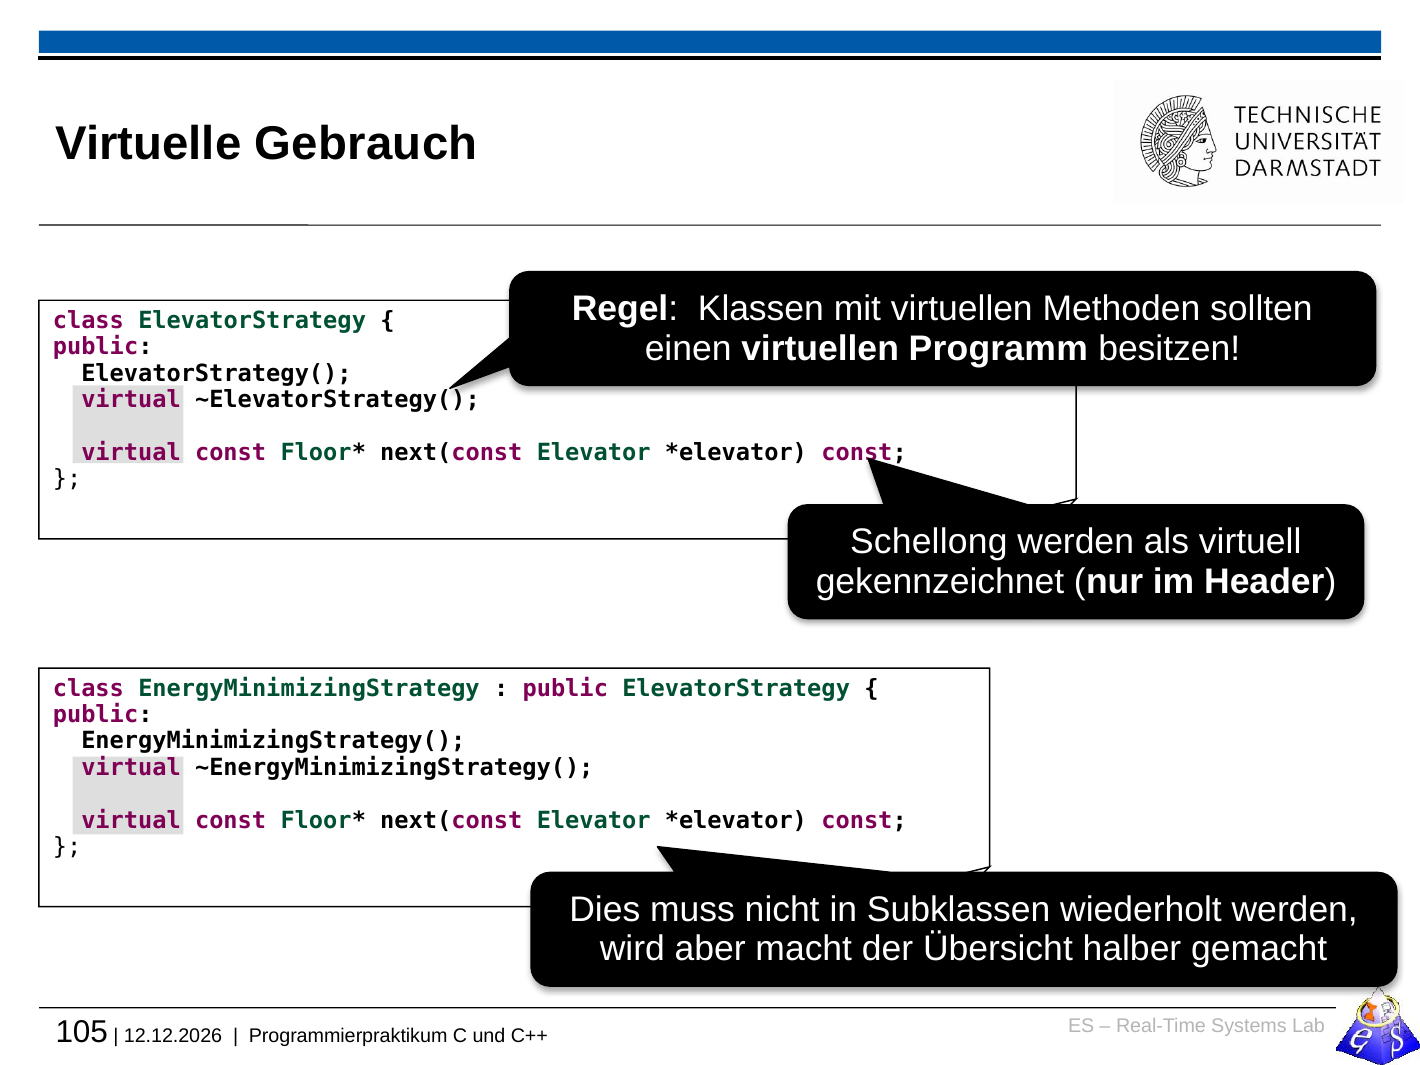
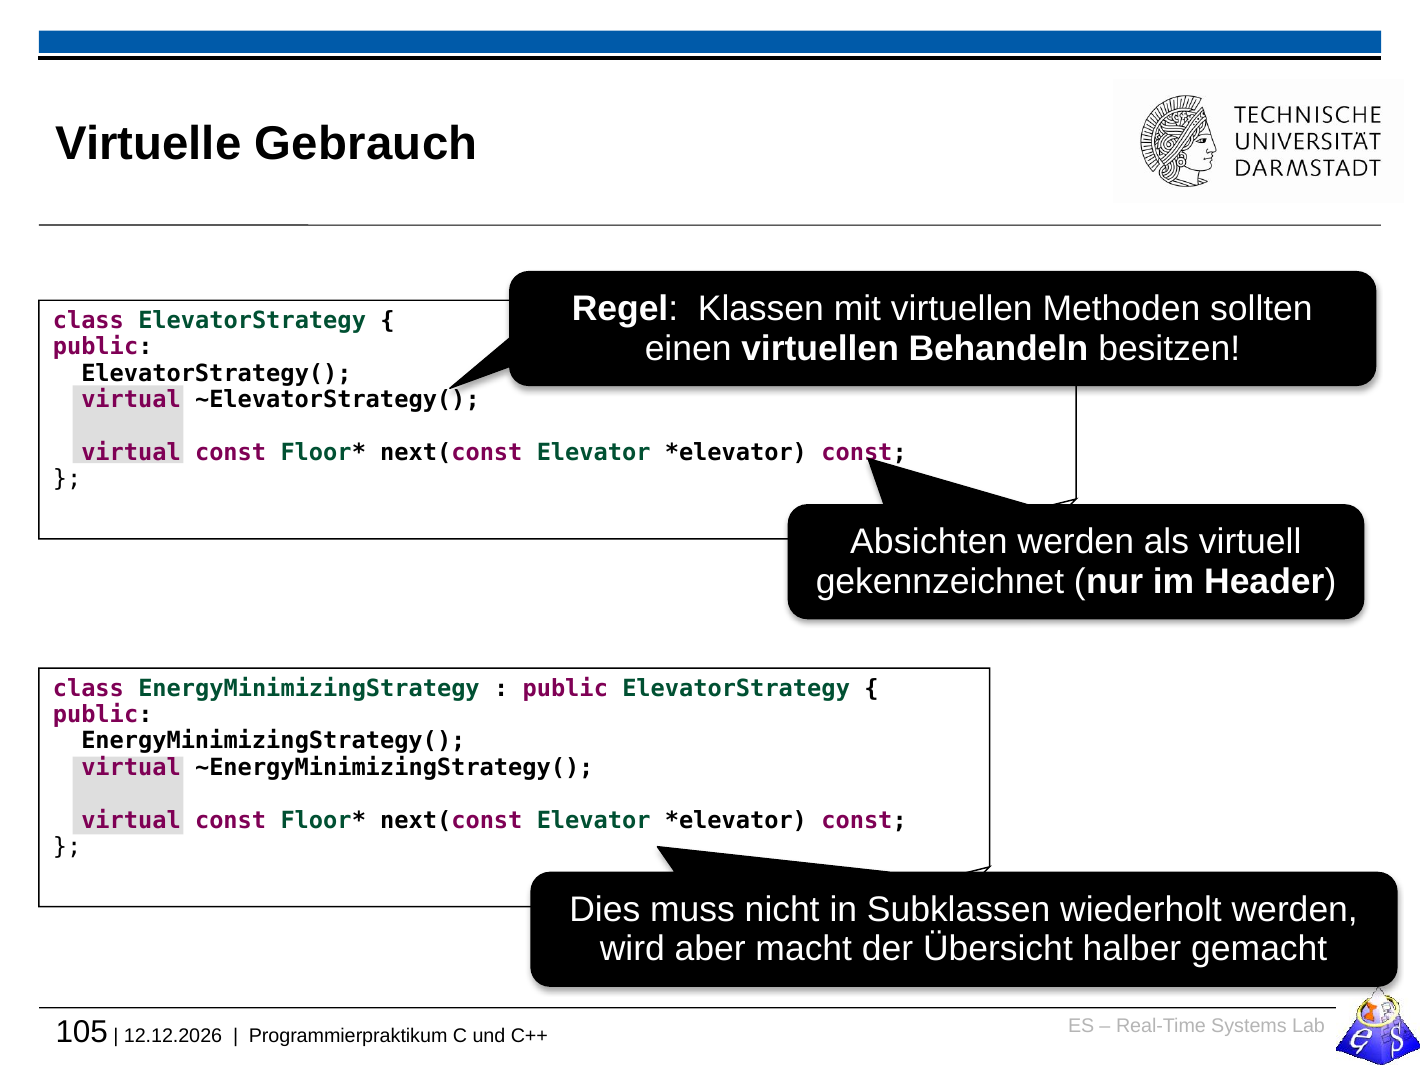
Programm: Programm -> Behandeln
Schellong: Schellong -> Absichten
